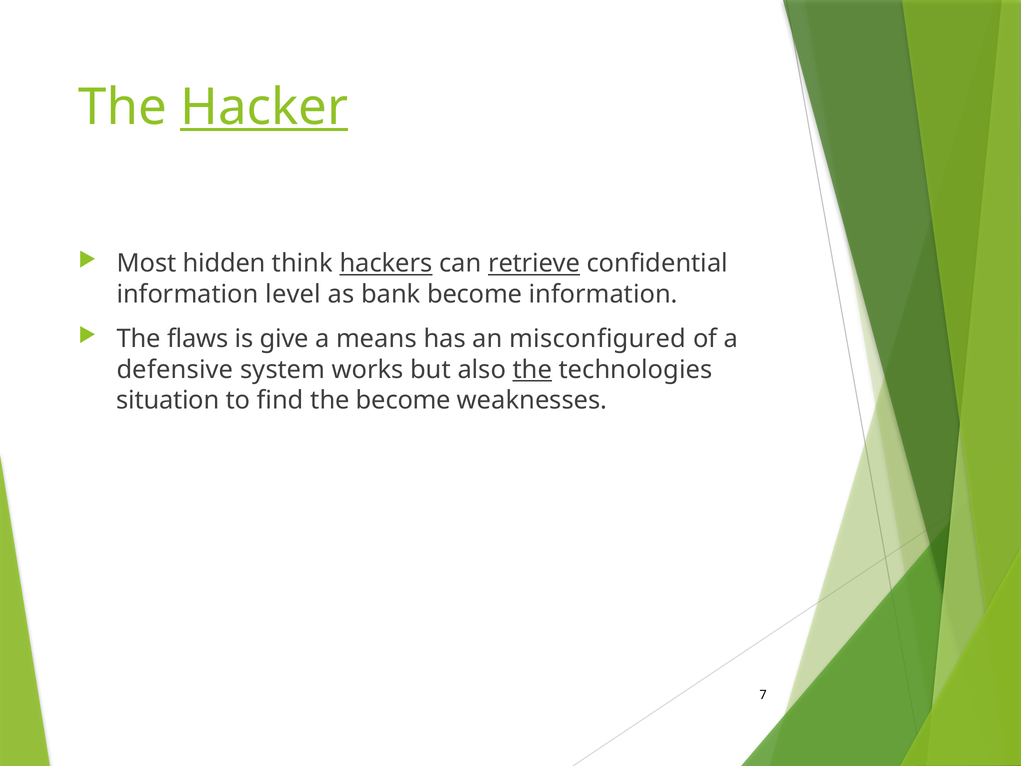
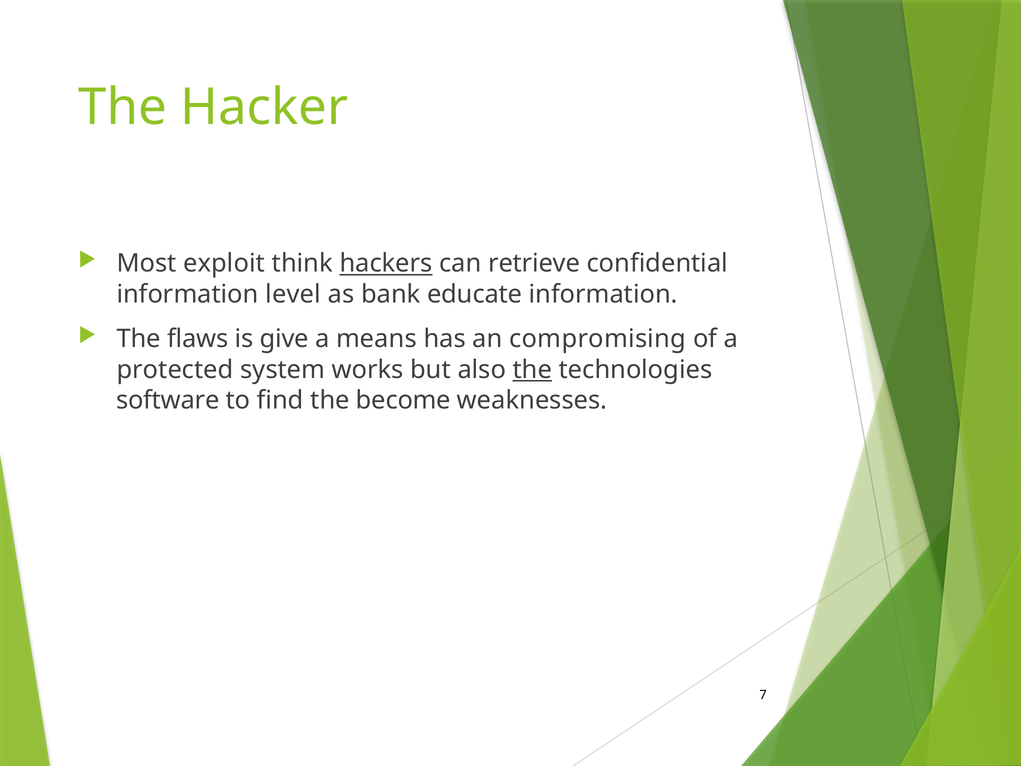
Hacker underline: present -> none
hidden: hidden -> exploit
retrieve underline: present -> none
bank become: become -> educate
misconfigured: misconfigured -> compromising
defensive: defensive -> protected
situation: situation -> software
